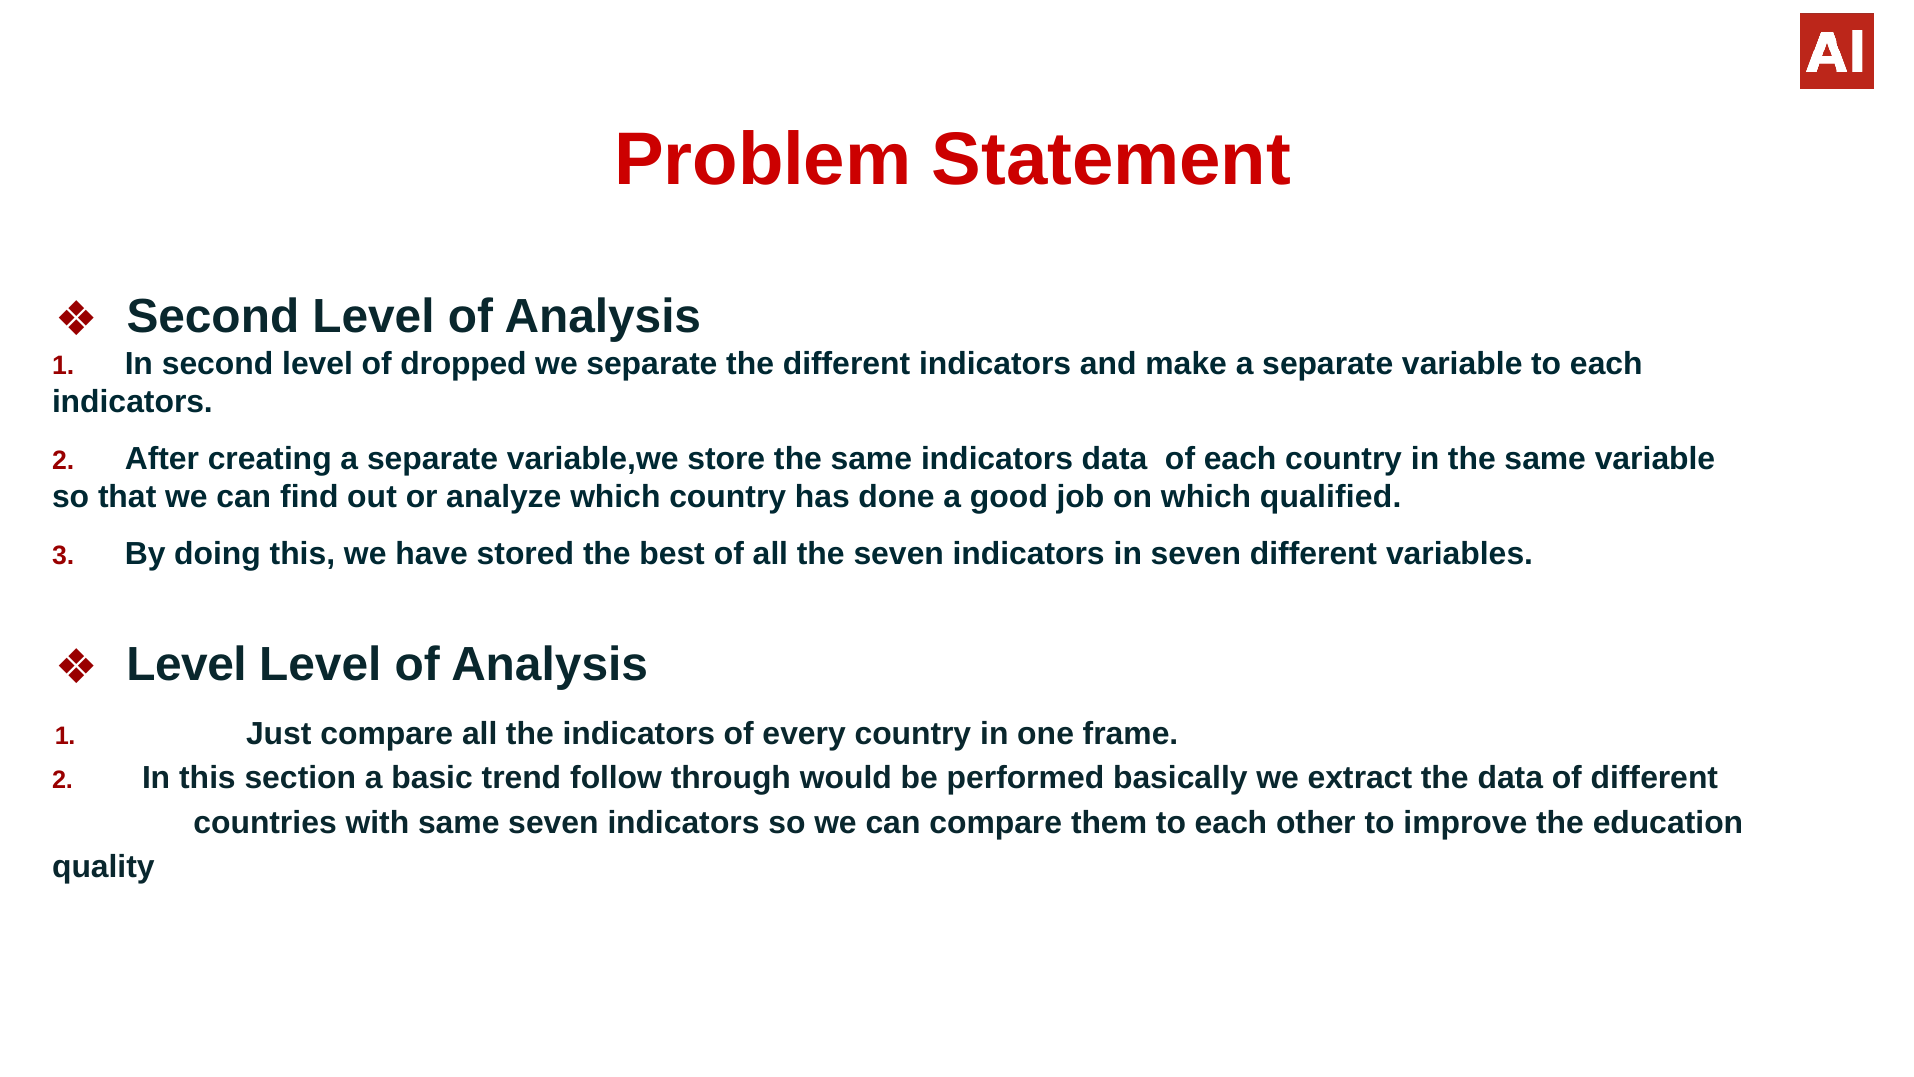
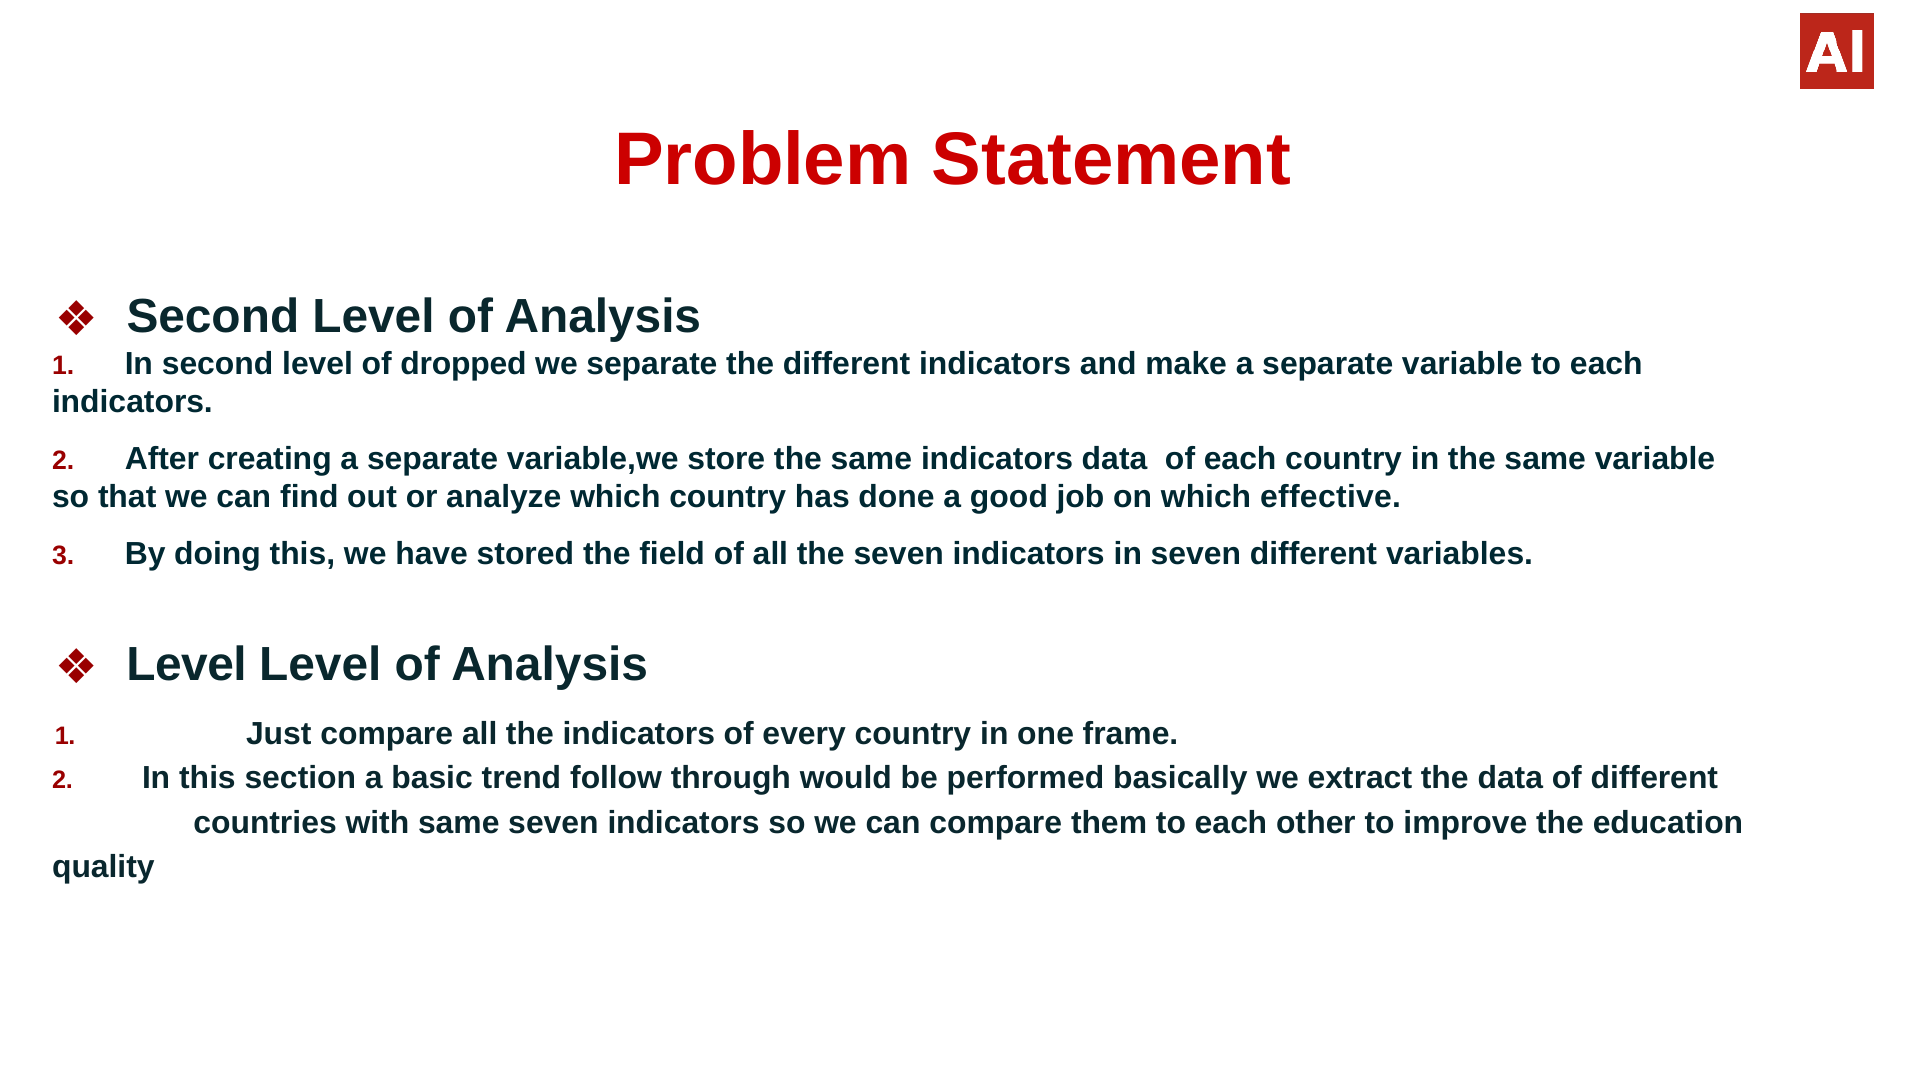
qualified: qualified -> effective
best: best -> field
